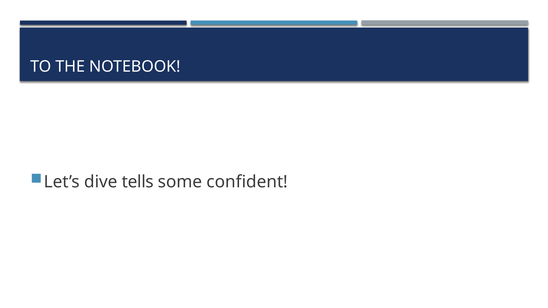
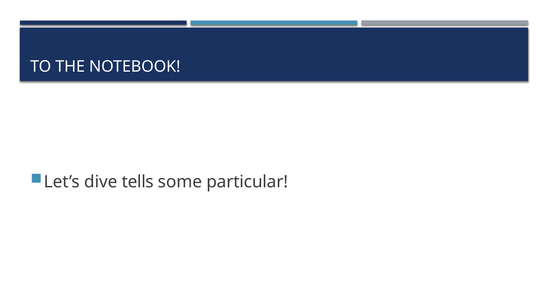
confident: confident -> particular
